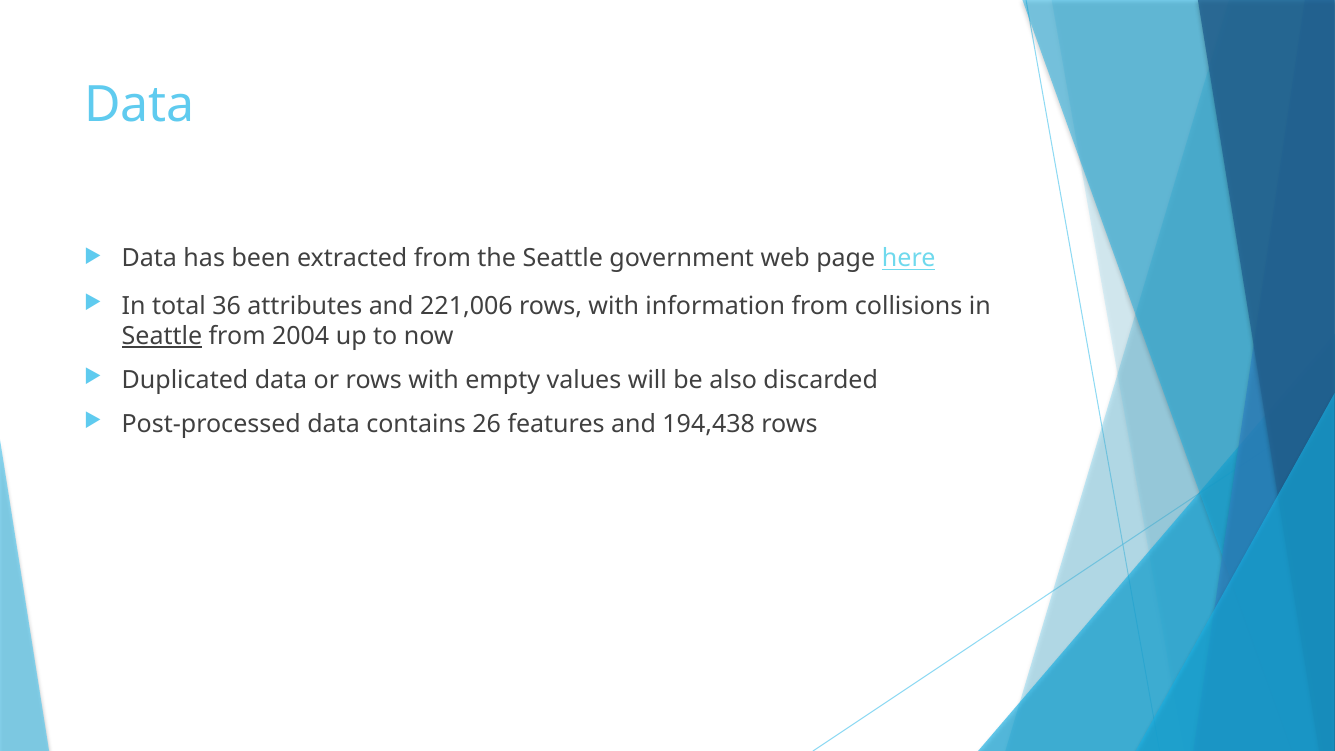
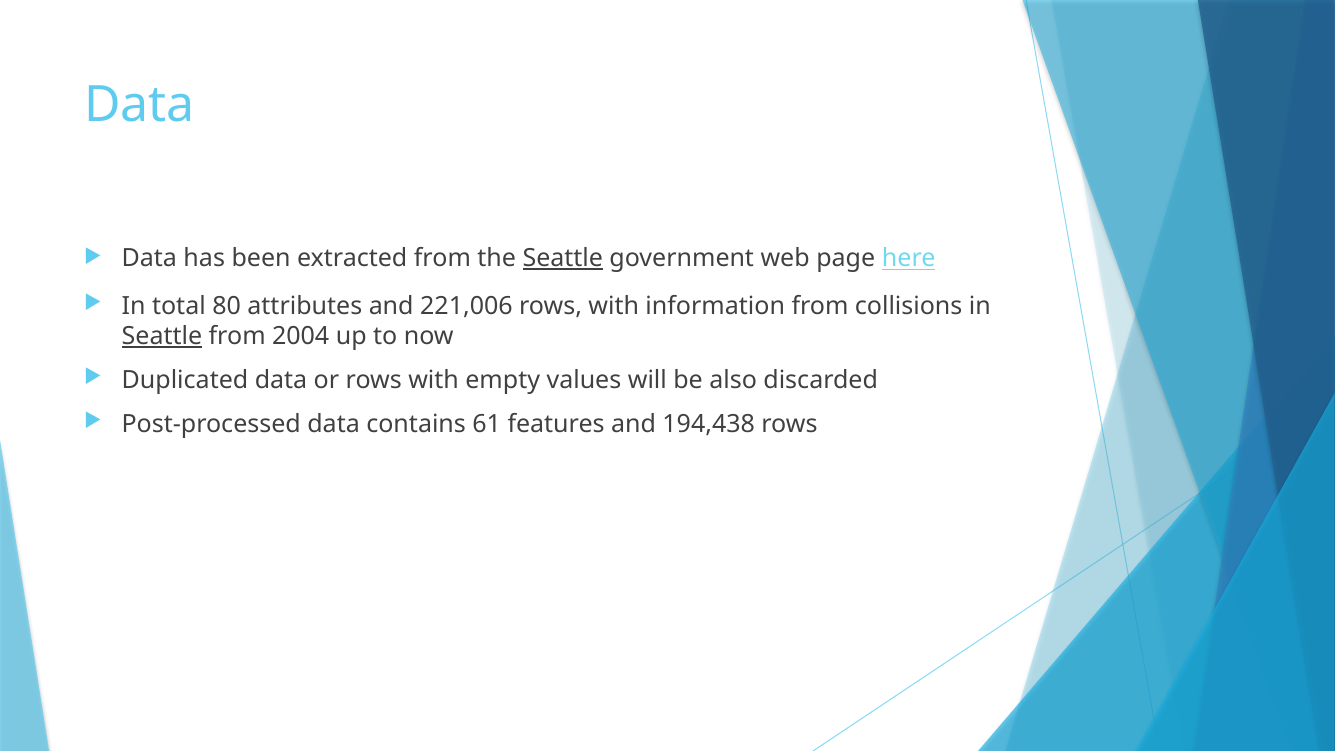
Seattle at (563, 258) underline: none -> present
36: 36 -> 80
26: 26 -> 61
